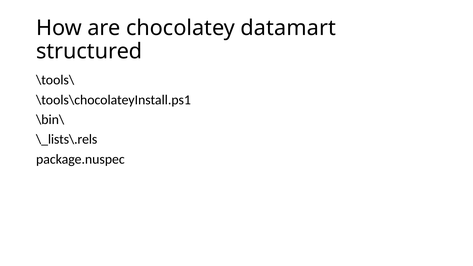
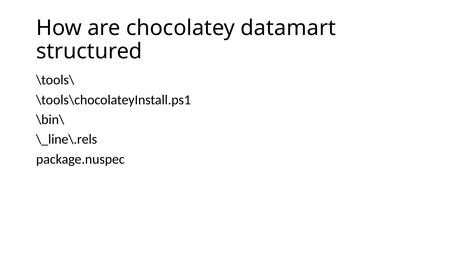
\_lists\.rels: \_lists\.rels -> \_line\.rels
